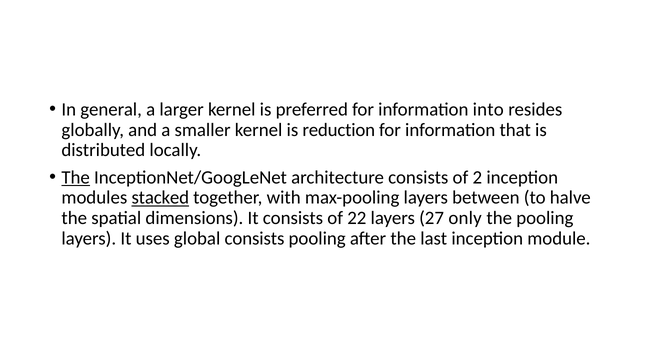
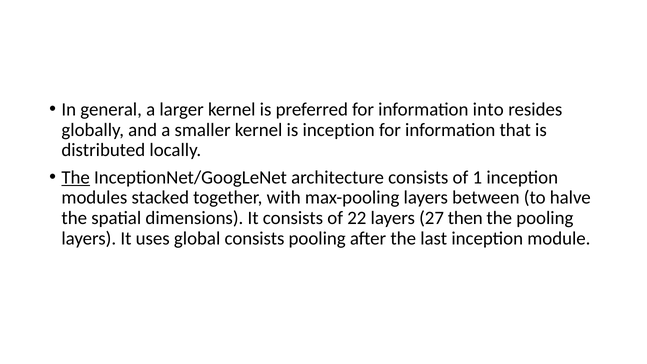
is reduction: reduction -> inception
2: 2 -> 1
stacked underline: present -> none
only: only -> then
